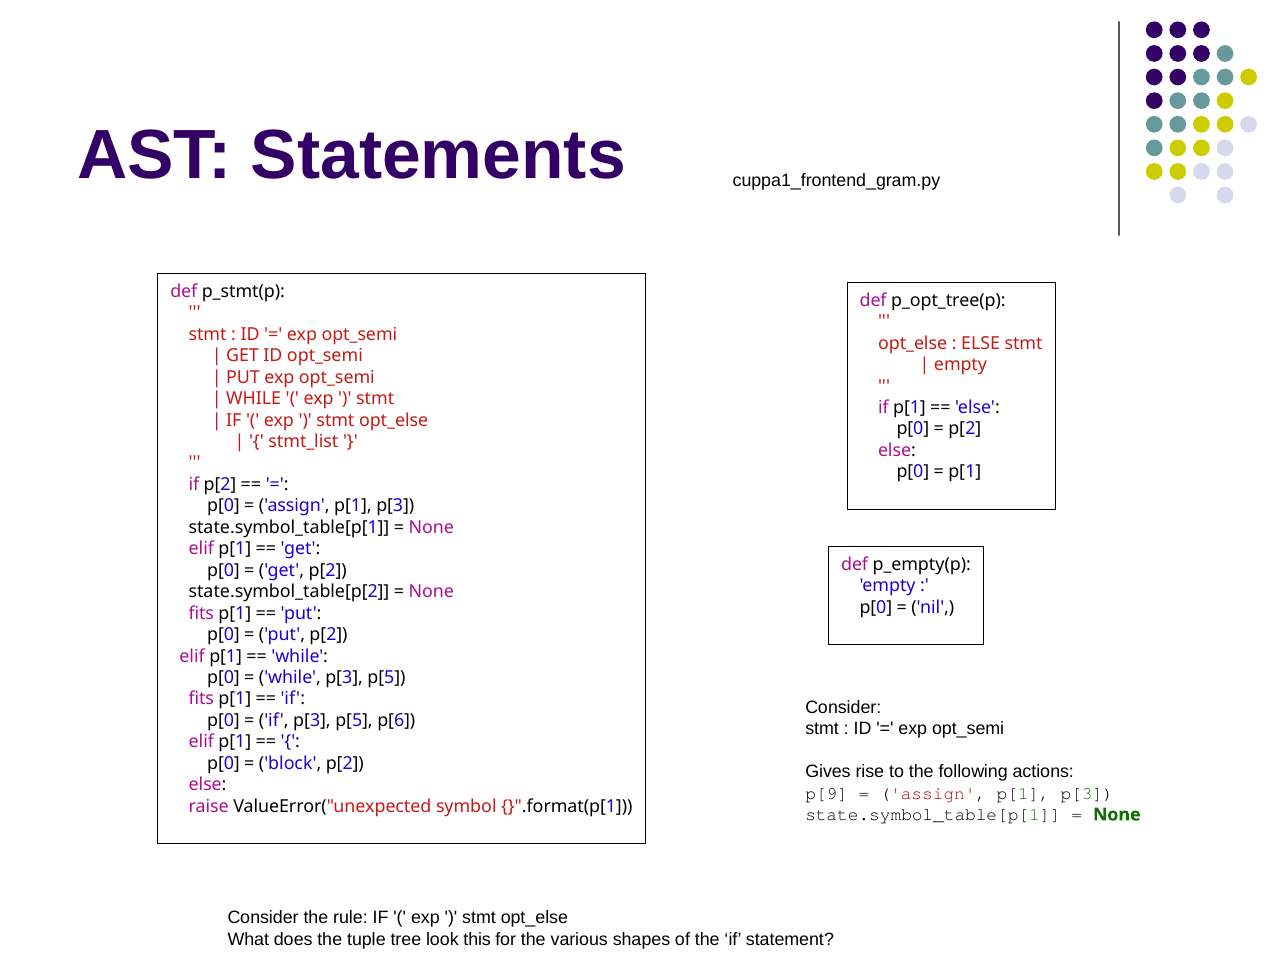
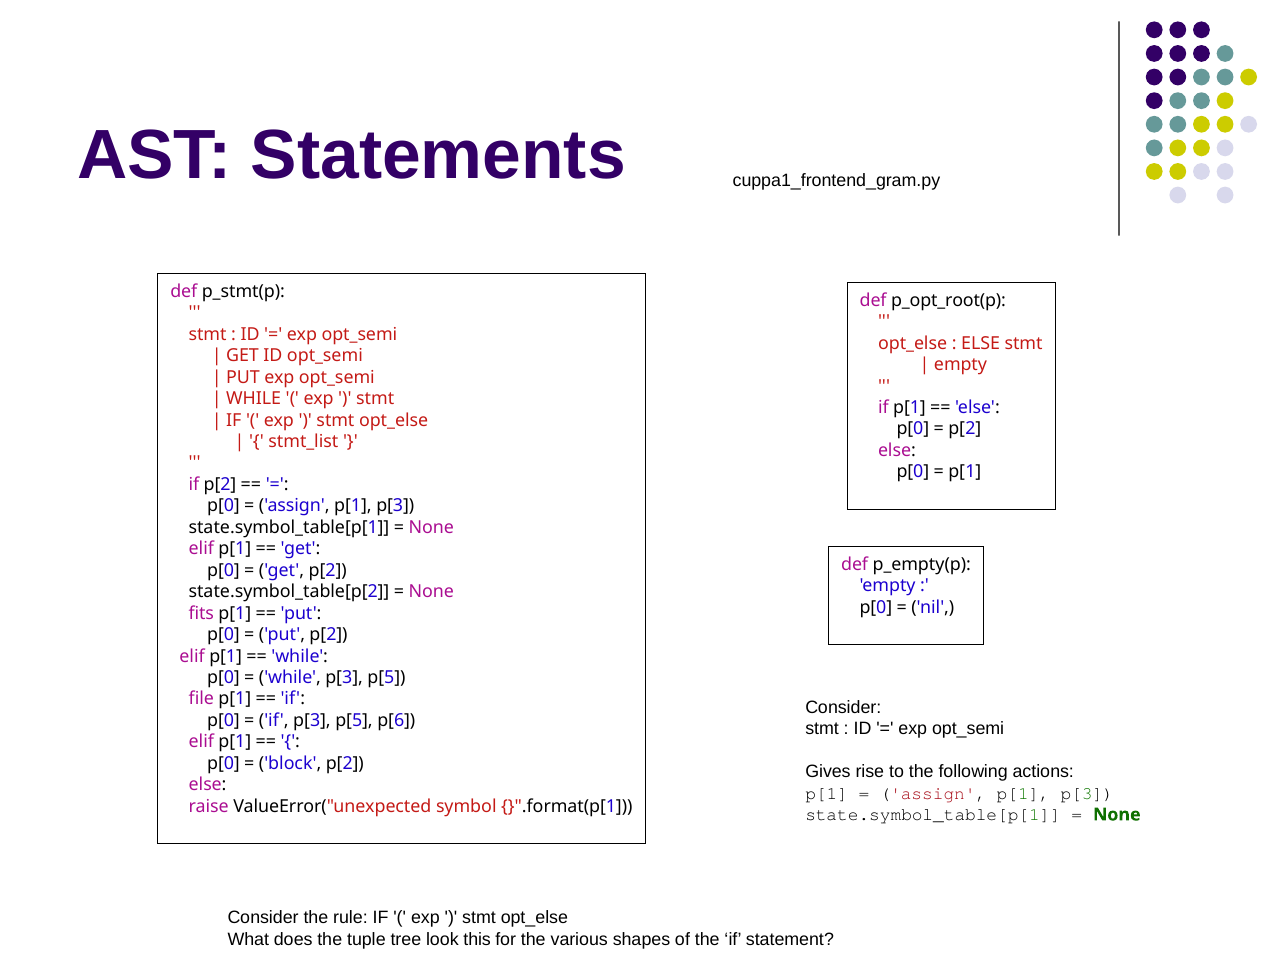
p_opt_tree(p: p_opt_tree(p -> p_opt_root(p
fits at (201, 699): fits -> file
p[9 at (827, 793): p[9 -> p[1
